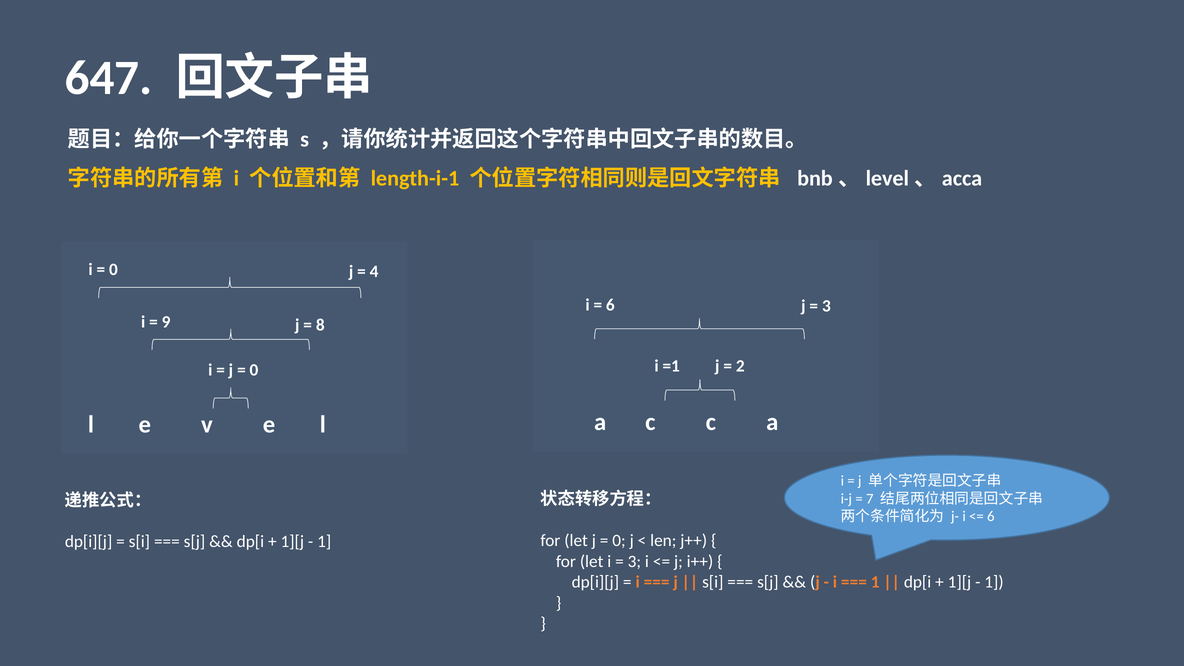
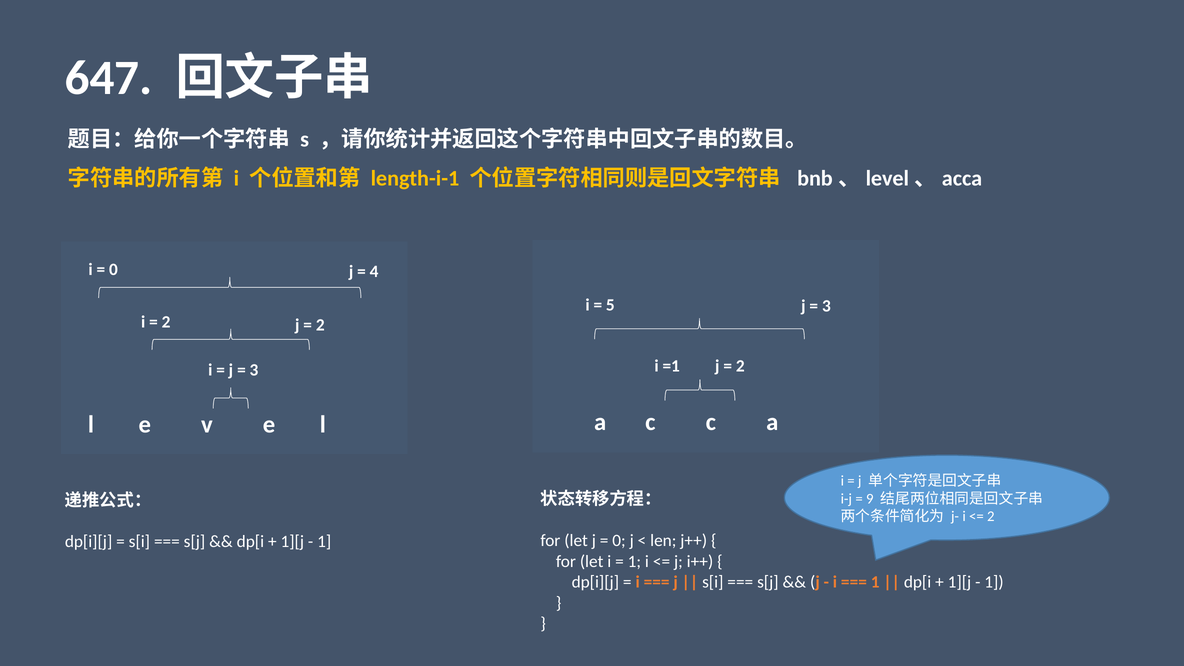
6 at (610, 305): 6 -> 5
9 at (166, 322): 9 -> 2
8 at (320, 325): 8 -> 2
0 at (254, 370): 0 -> 3
7: 7 -> 9
6 at (991, 516): 6 -> 2
3 at (634, 561): 3 -> 1
